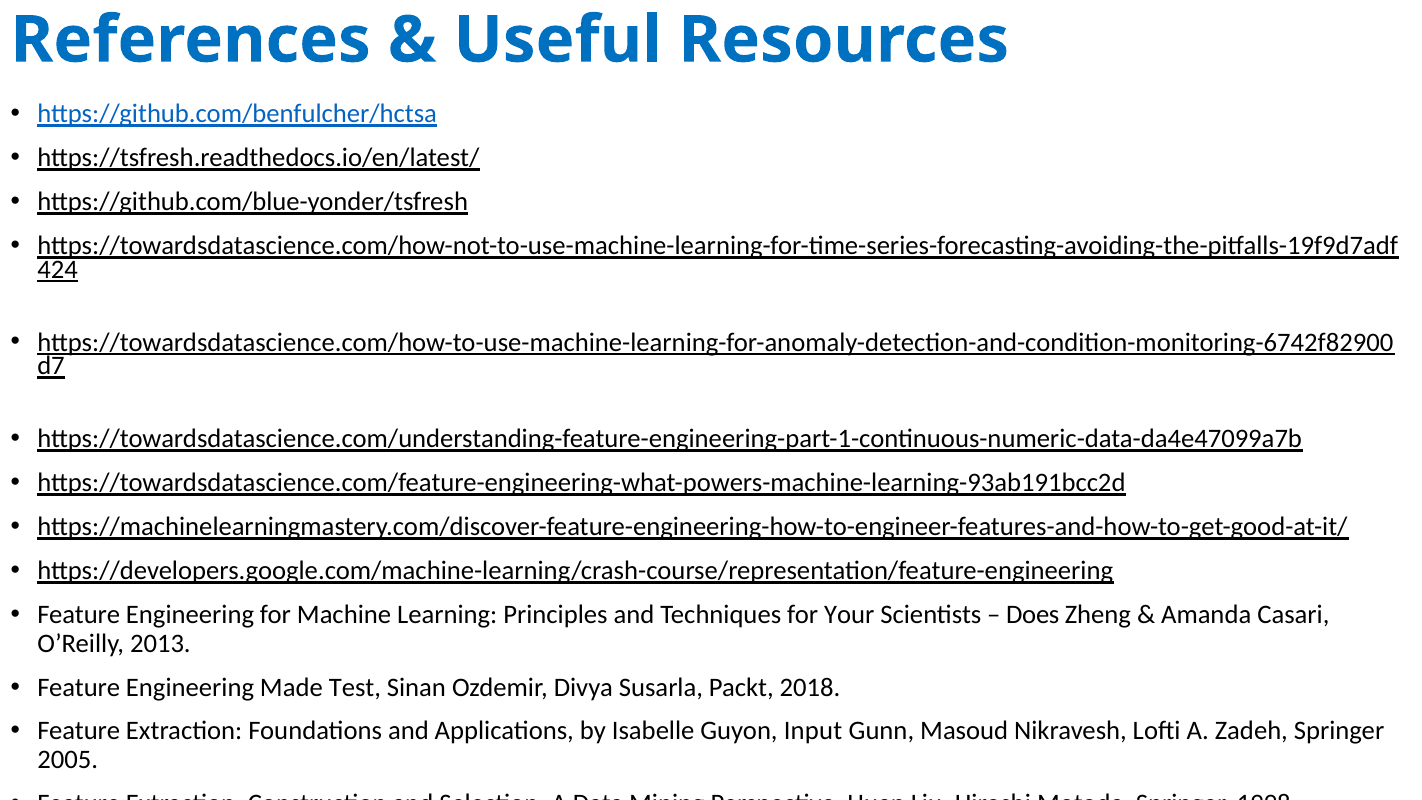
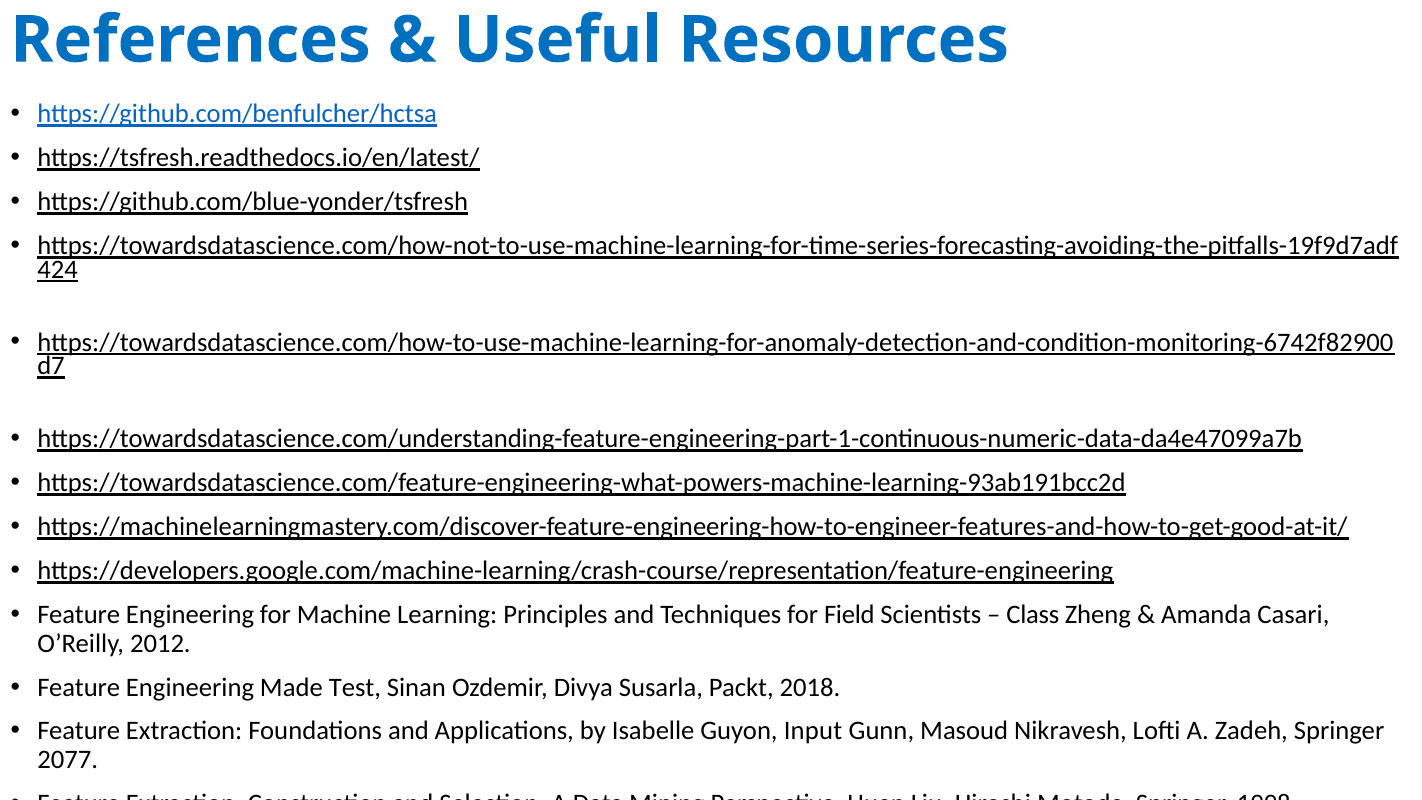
Your: Your -> Field
Does: Does -> Class
2013: 2013 -> 2012
2005: 2005 -> 2077
